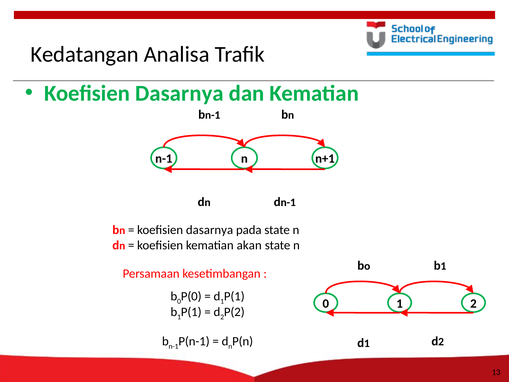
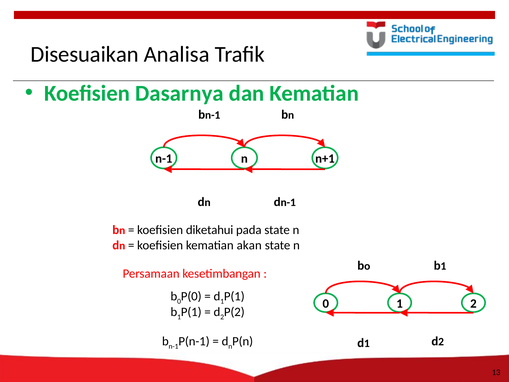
Kedatangan: Kedatangan -> Disesuaikan
dasarnya at (210, 230): dasarnya -> diketahui
